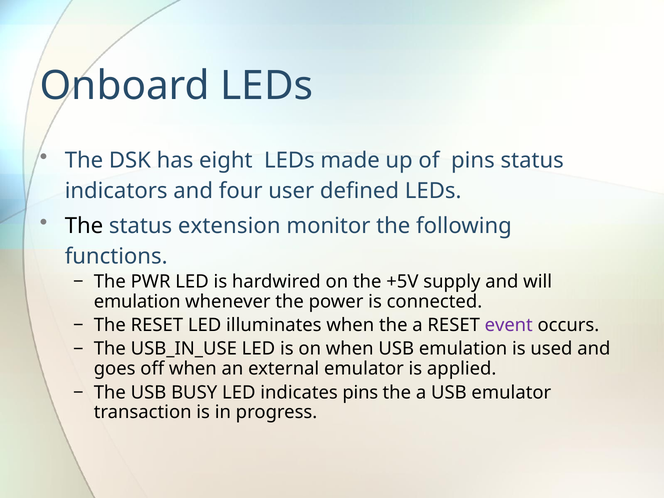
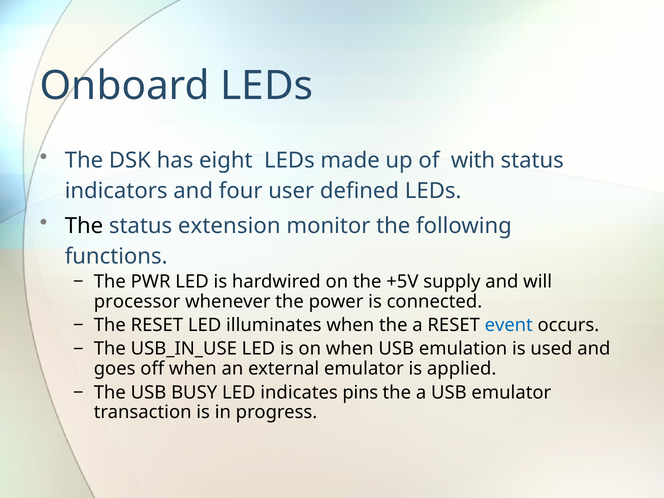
of pins: pins -> with
emulation at (137, 302): emulation -> processor
event colour: purple -> blue
